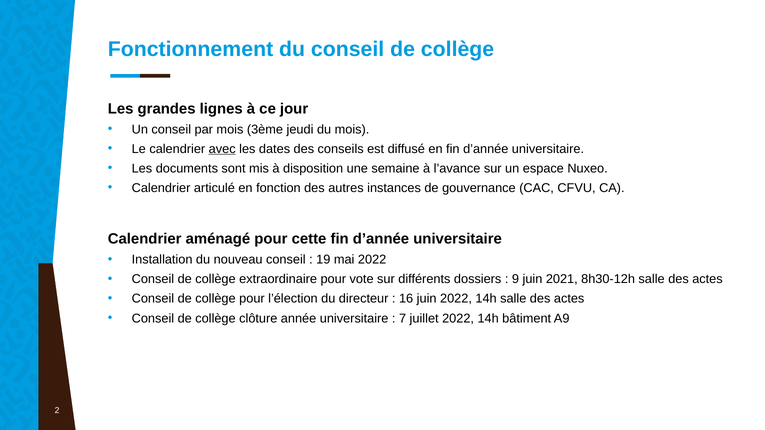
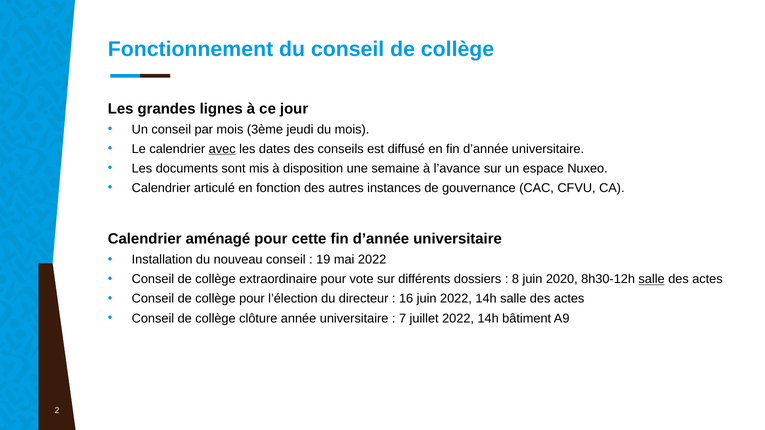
9: 9 -> 8
2021: 2021 -> 2020
salle at (652, 279) underline: none -> present
